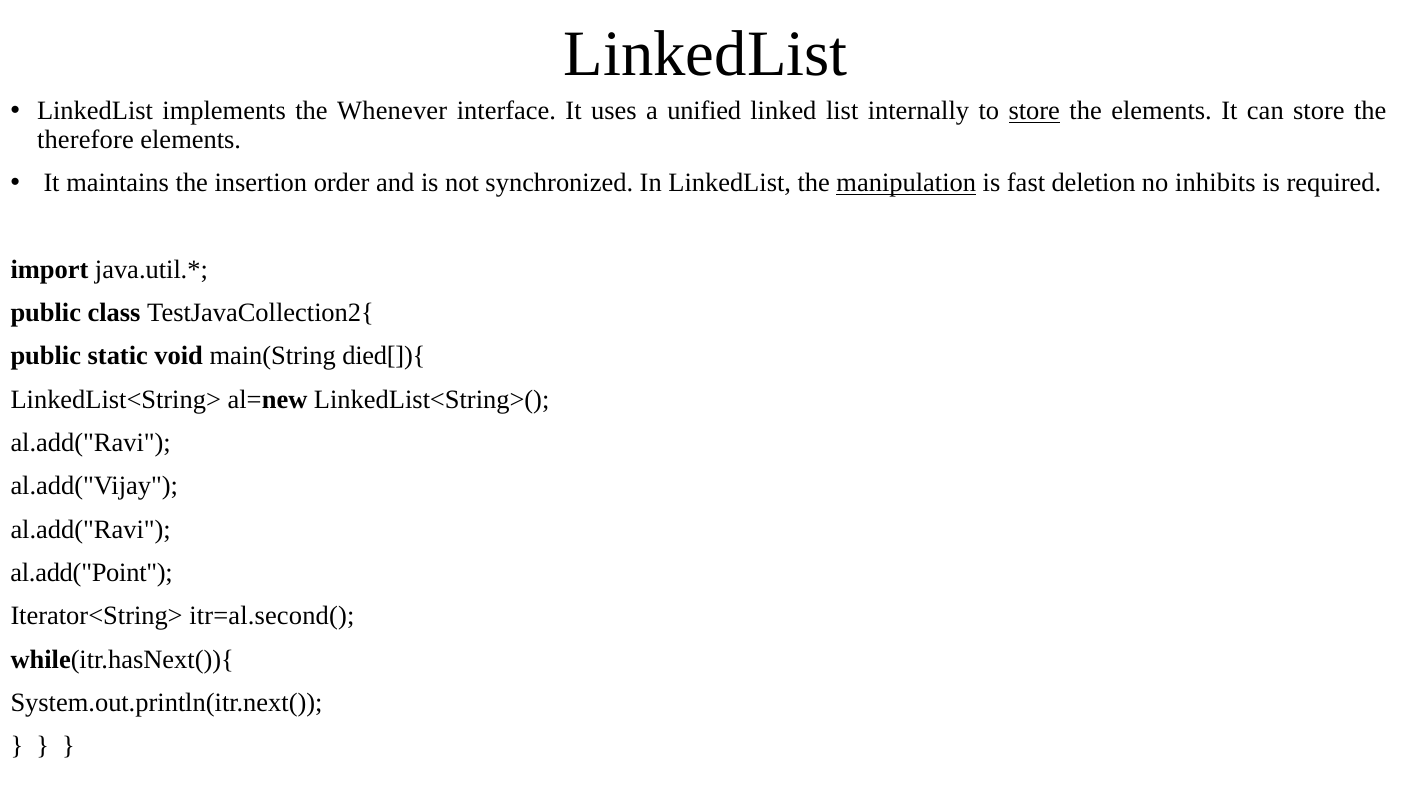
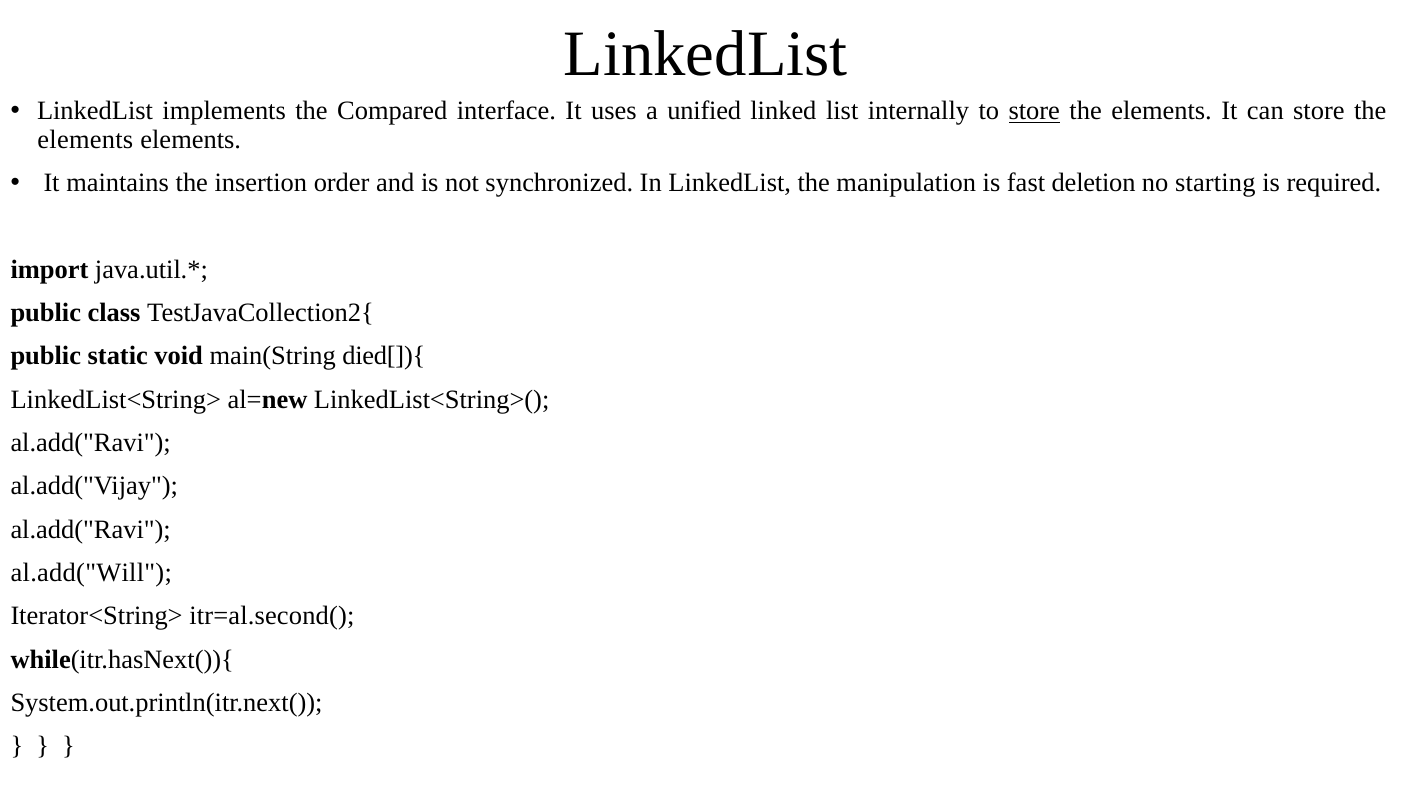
Whenever: Whenever -> Compared
therefore at (85, 140): therefore -> elements
manipulation underline: present -> none
inhibits: inhibits -> starting
al.add("Point: al.add("Point -> al.add("Will
